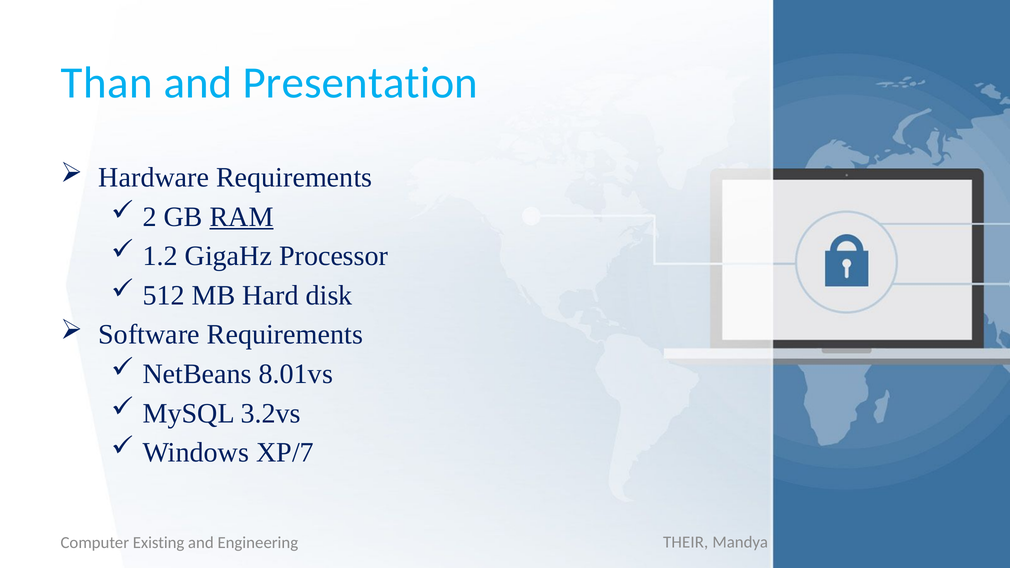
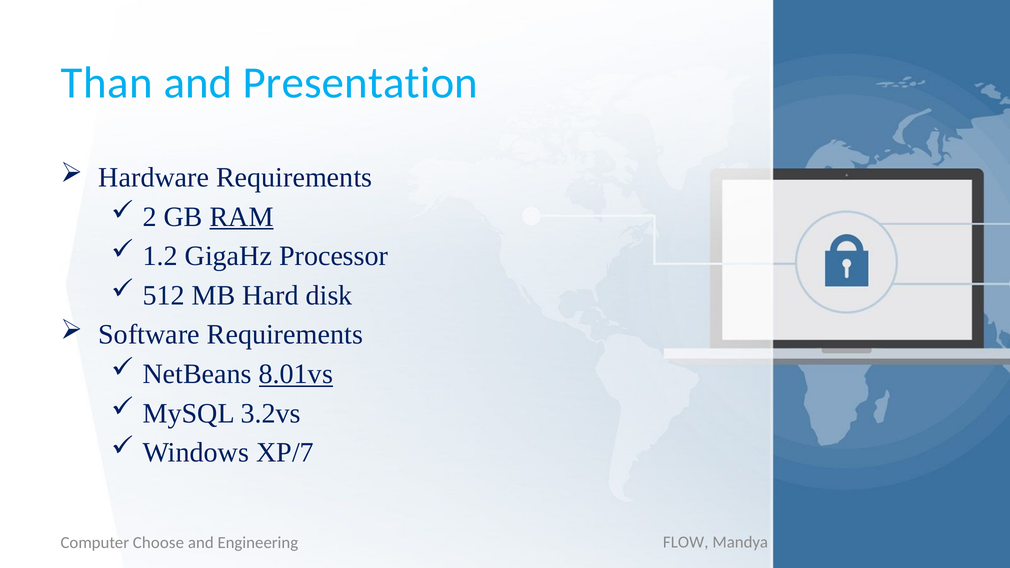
8.01vs underline: none -> present
Existing: Existing -> Choose
THEIR: THEIR -> FLOW
